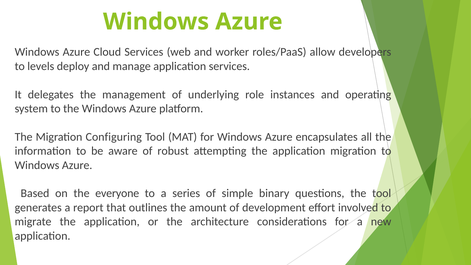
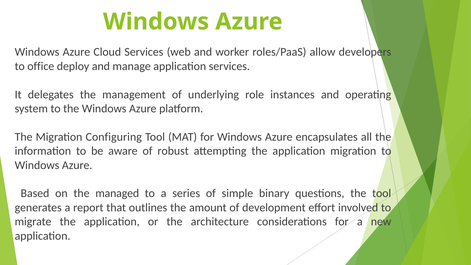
levels: levels -> office
everyone: everyone -> managed
